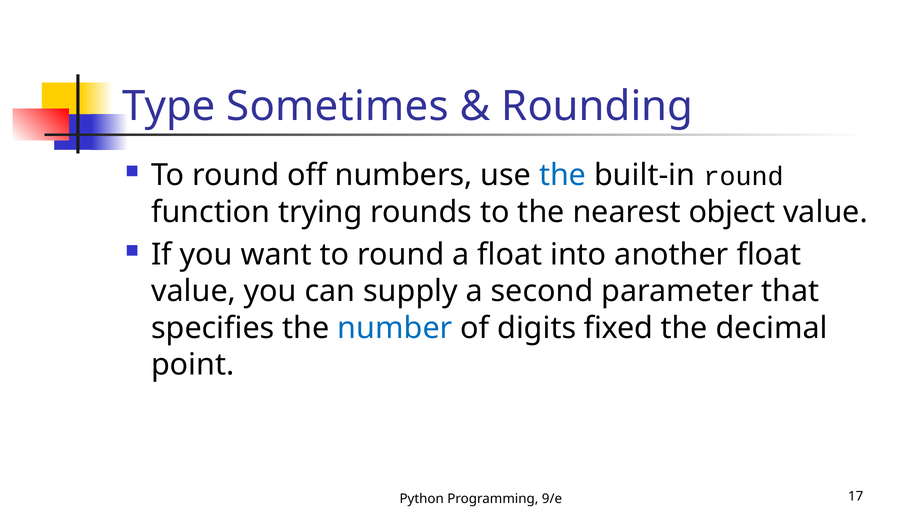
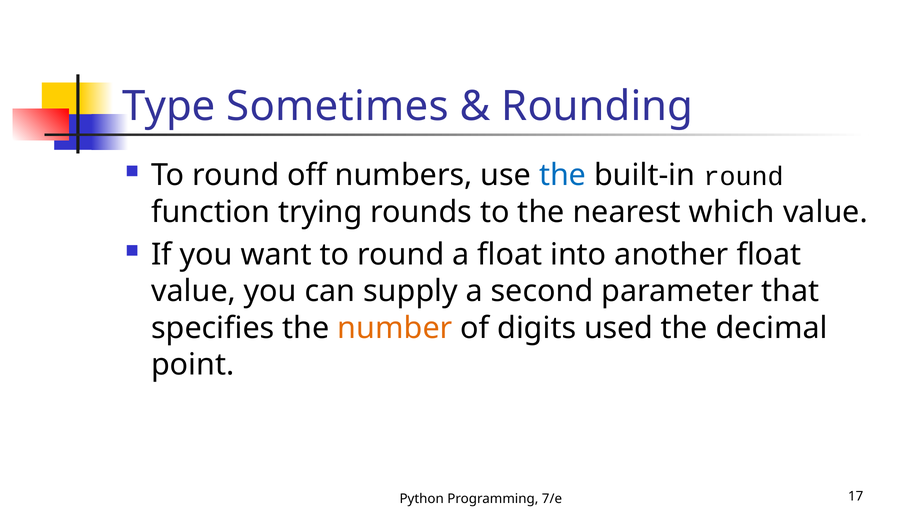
object: object -> which
number colour: blue -> orange
fixed: fixed -> used
9/e: 9/e -> 7/e
